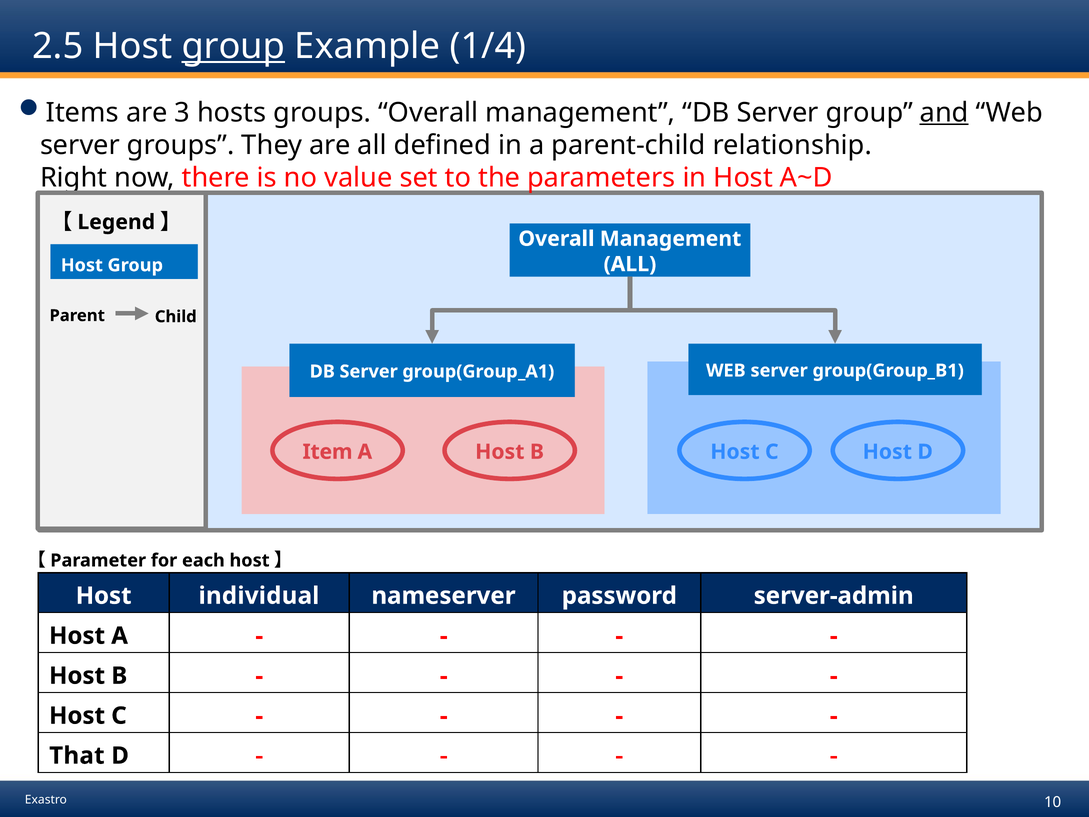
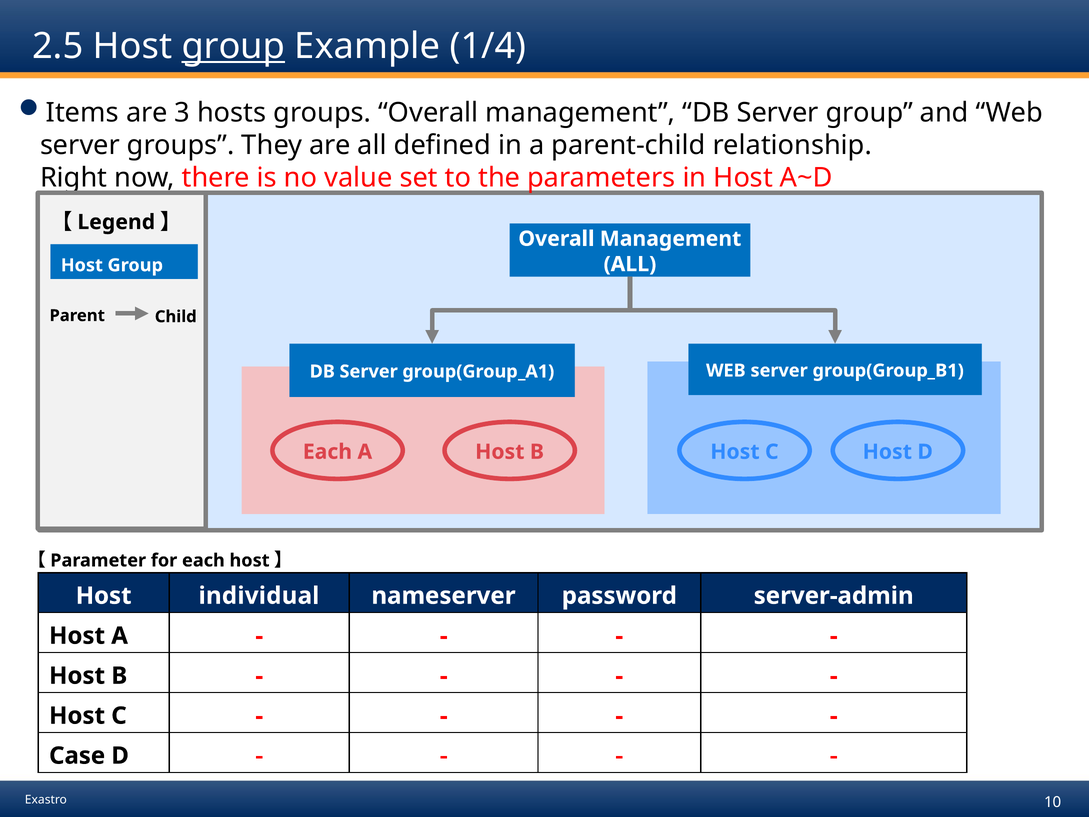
and underline: present -> none
Item at (328, 452): Item -> Each
That: That -> Case
